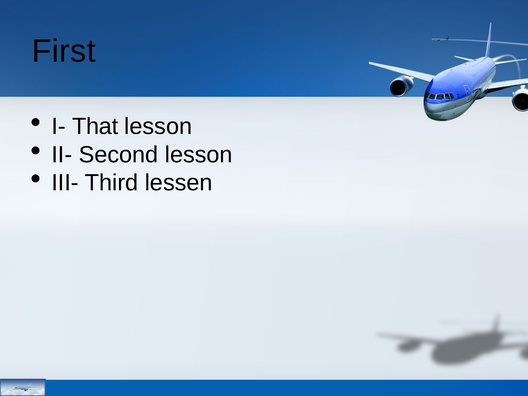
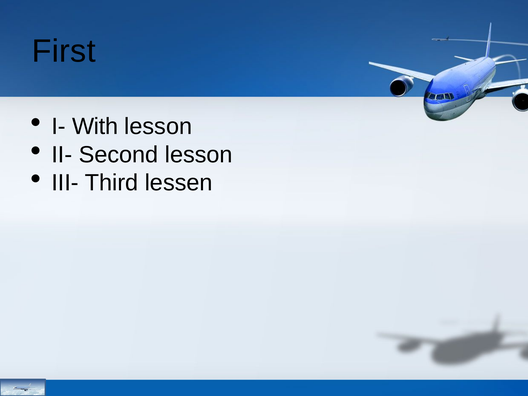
That: That -> With
